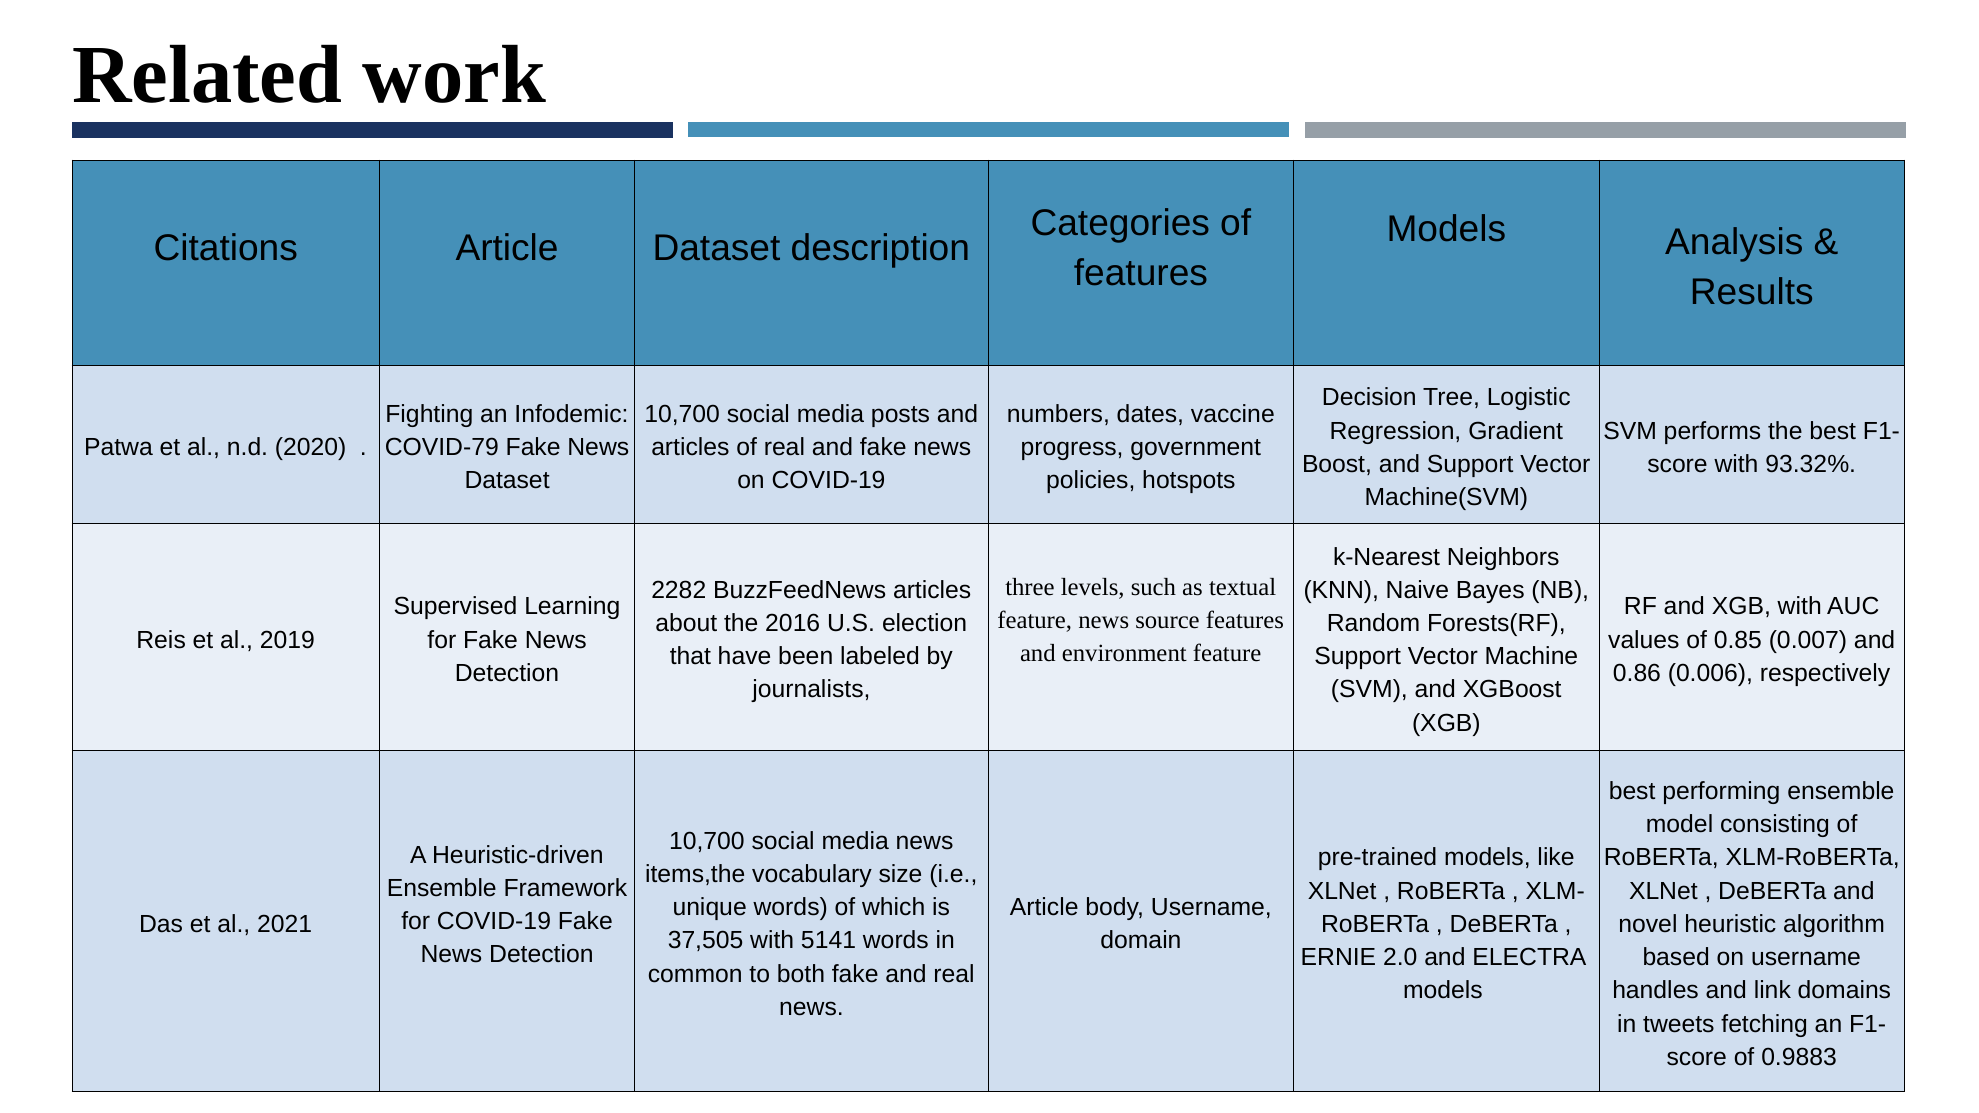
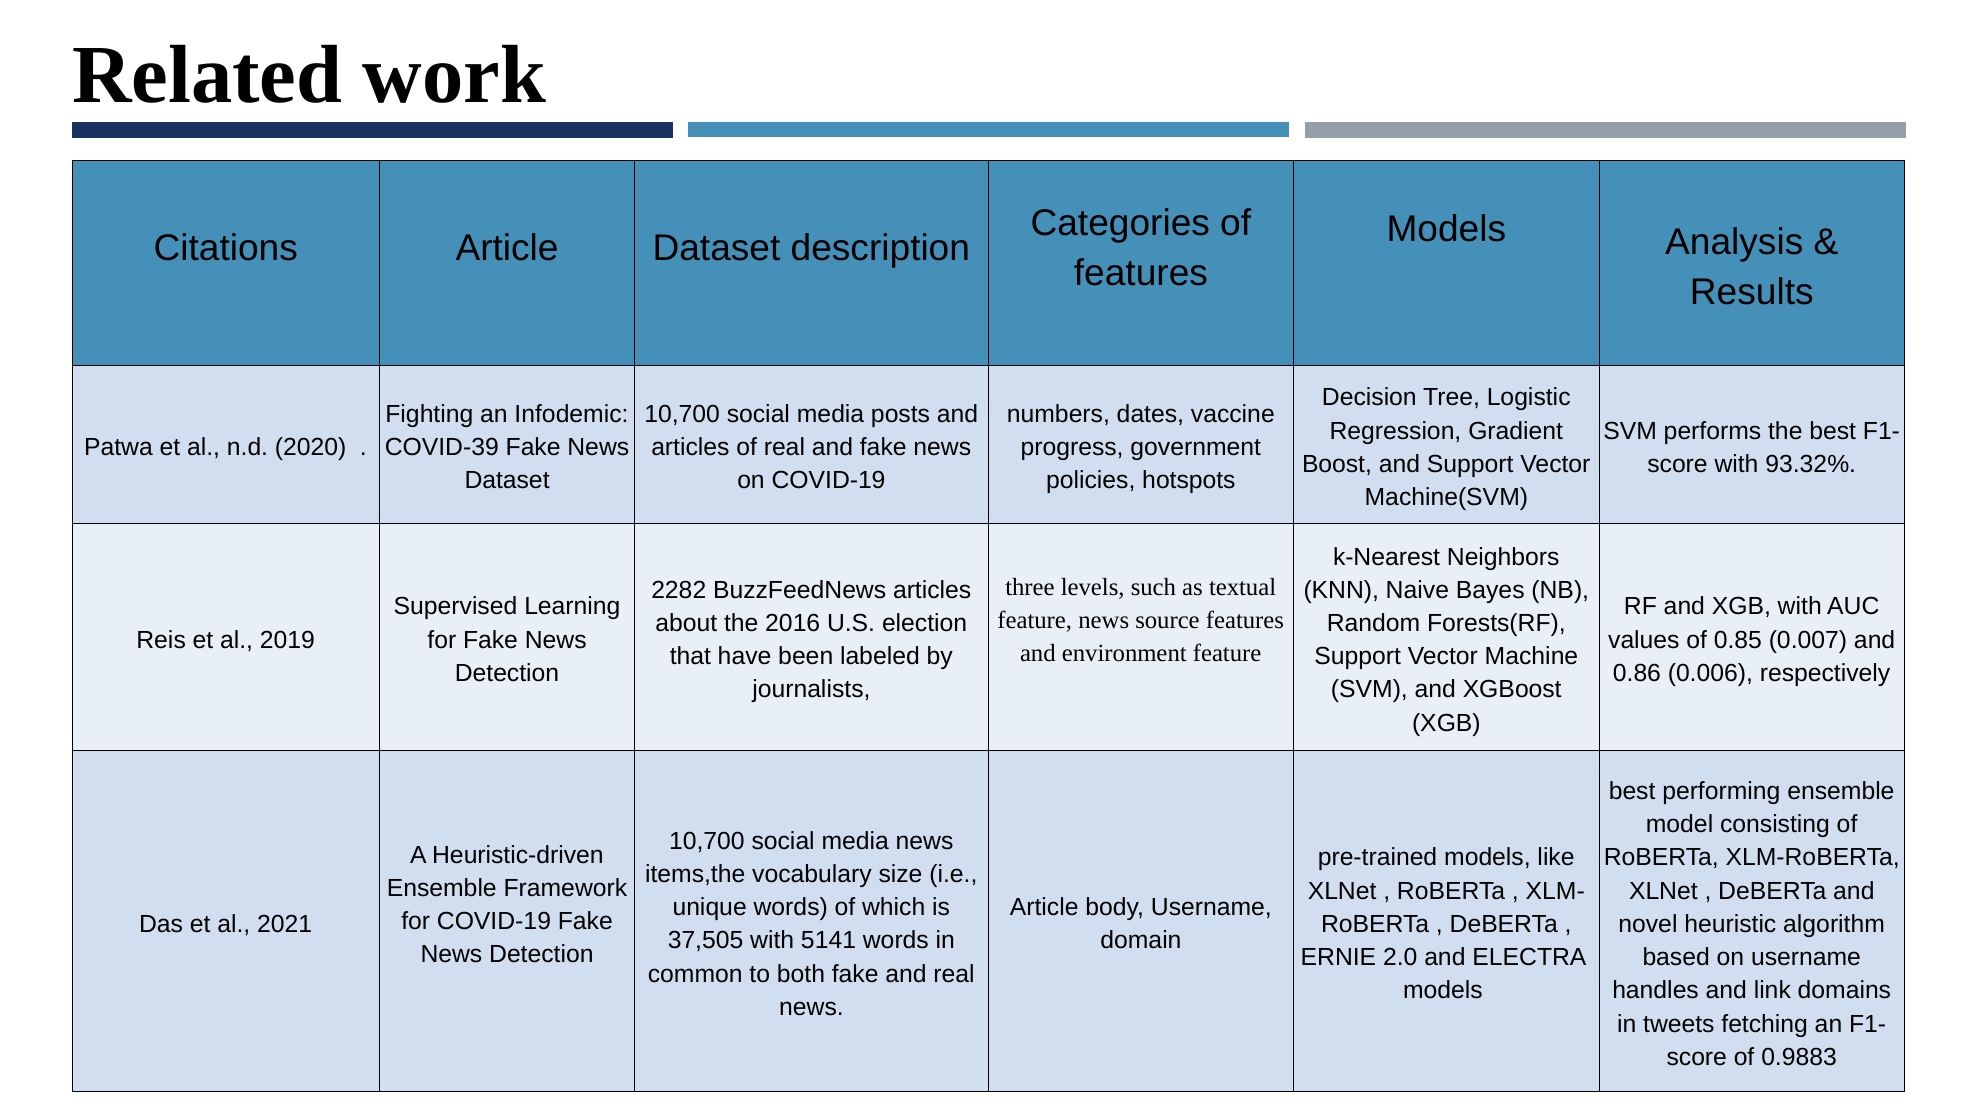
COVID-79: COVID-79 -> COVID-39
